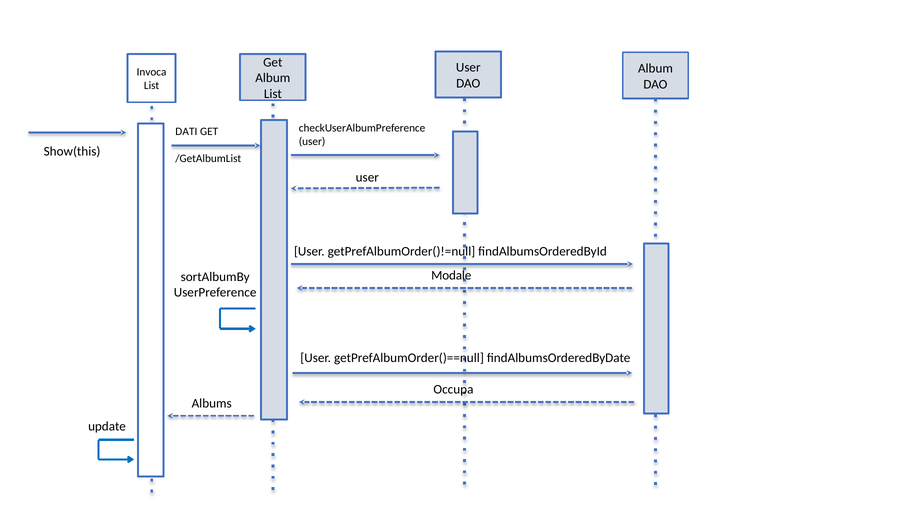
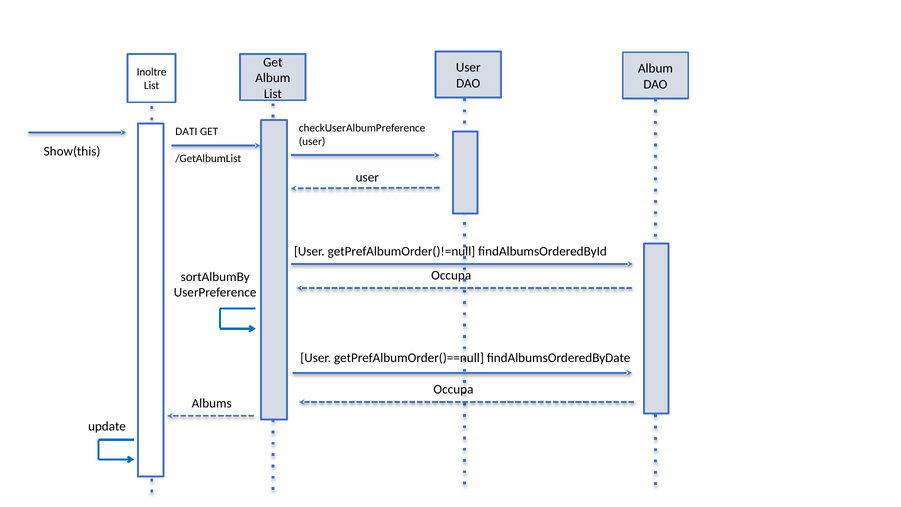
Invoca: Invoca -> Inoltre
Modale at (451, 275): Modale -> Occupa
